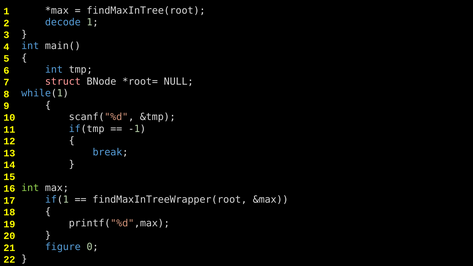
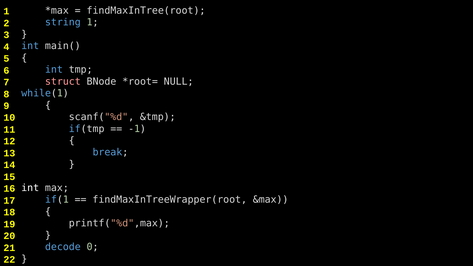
decode: decode -> string
int at (30, 188) colour: light green -> white
figure: figure -> decode
